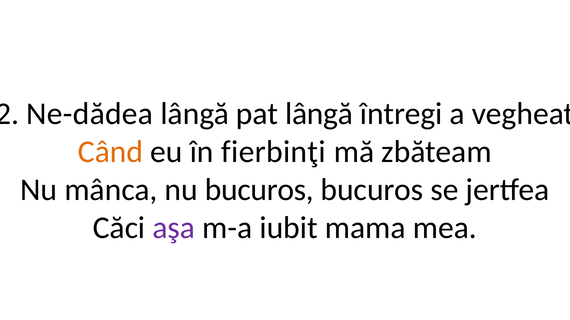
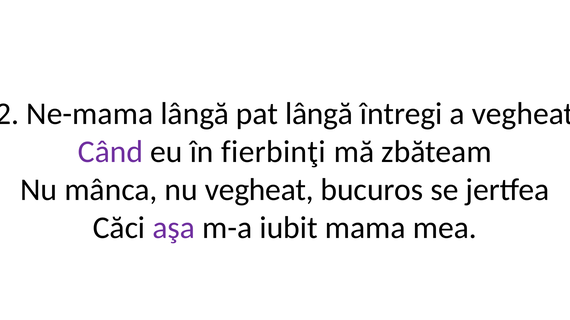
Ne-dădea: Ne-dădea -> Ne-mama
Când colour: orange -> purple
nu bucuros: bucuros -> vegheat
